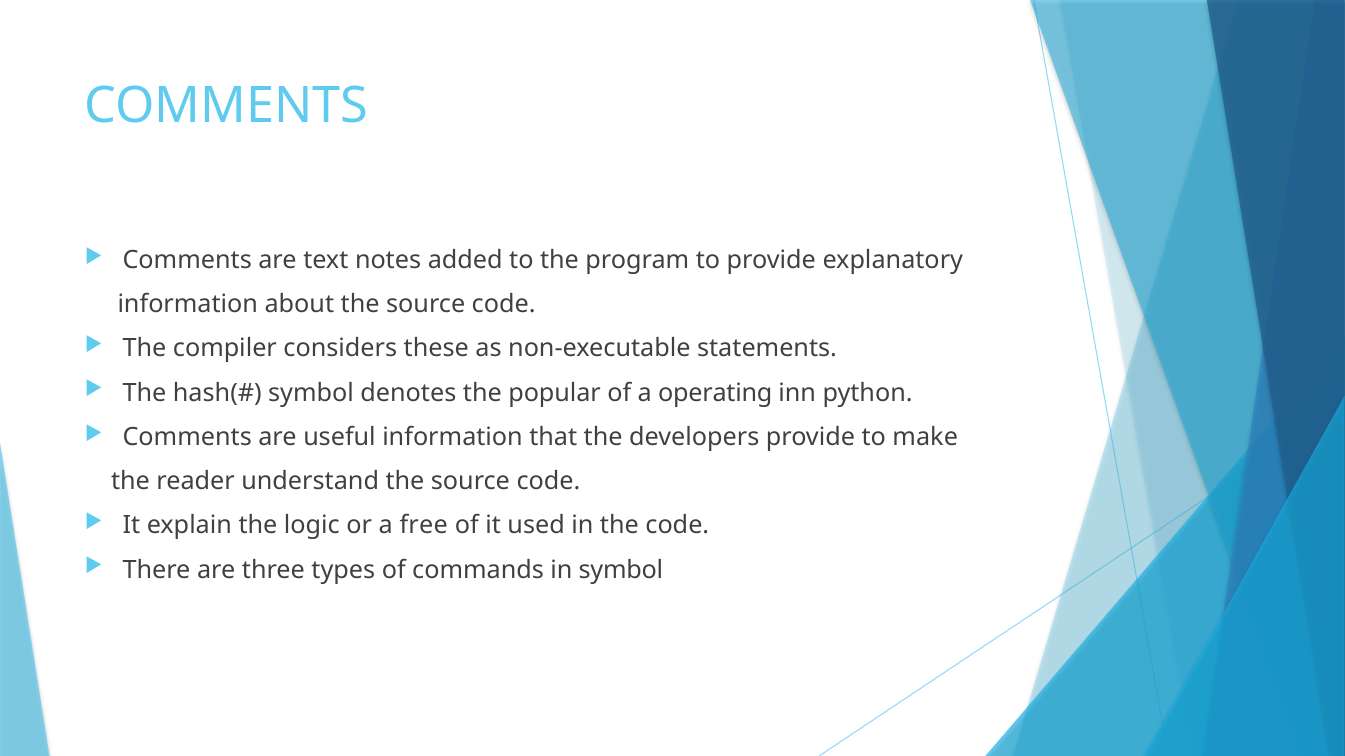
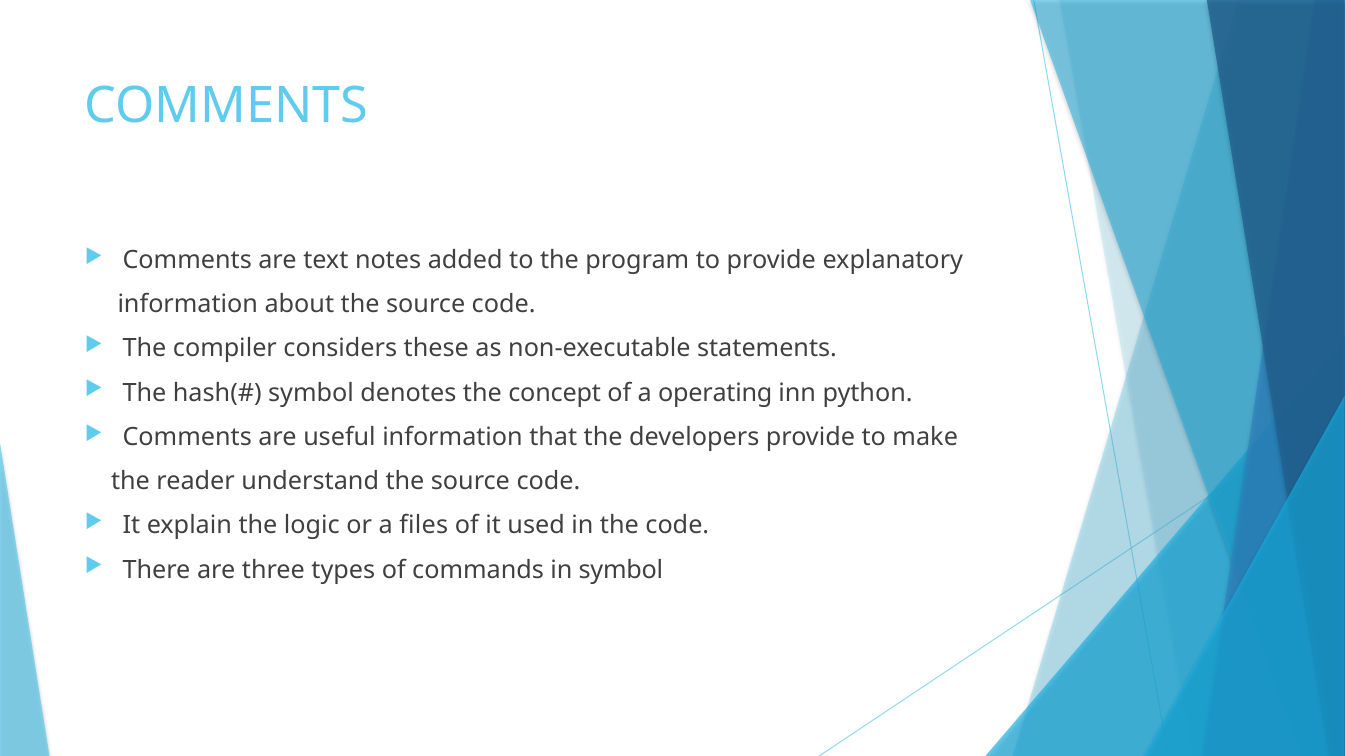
popular: popular -> concept
free: free -> files
